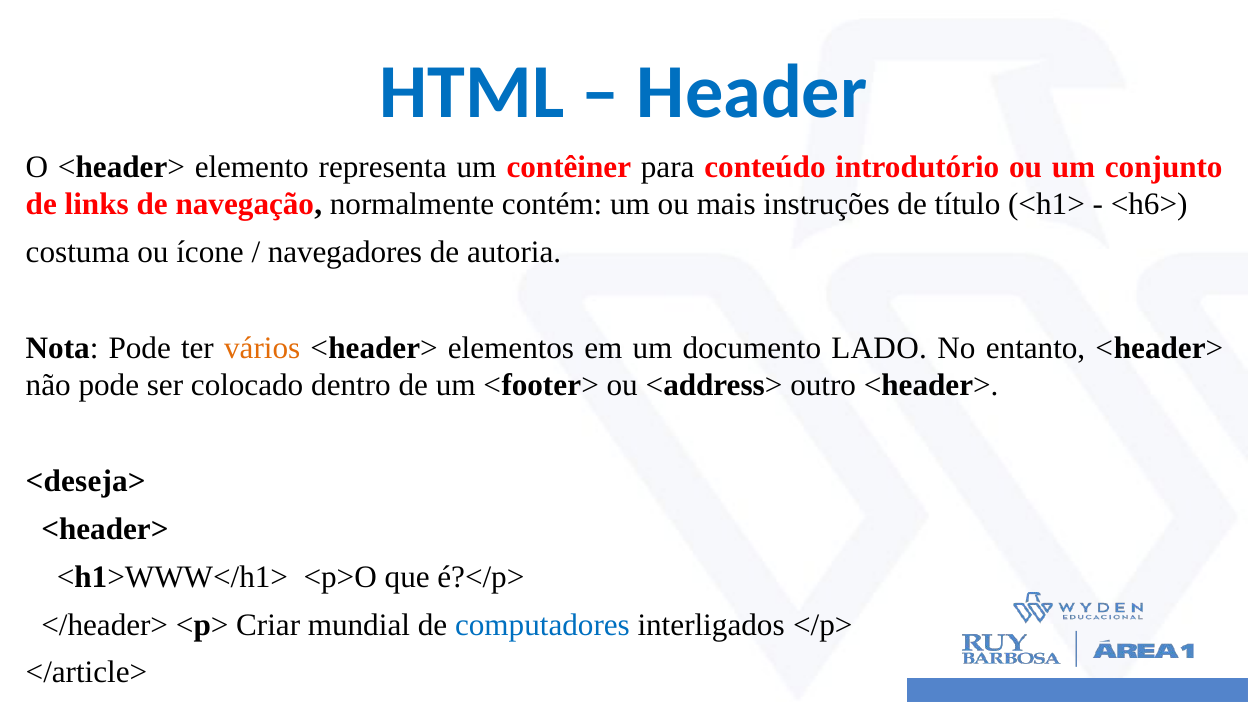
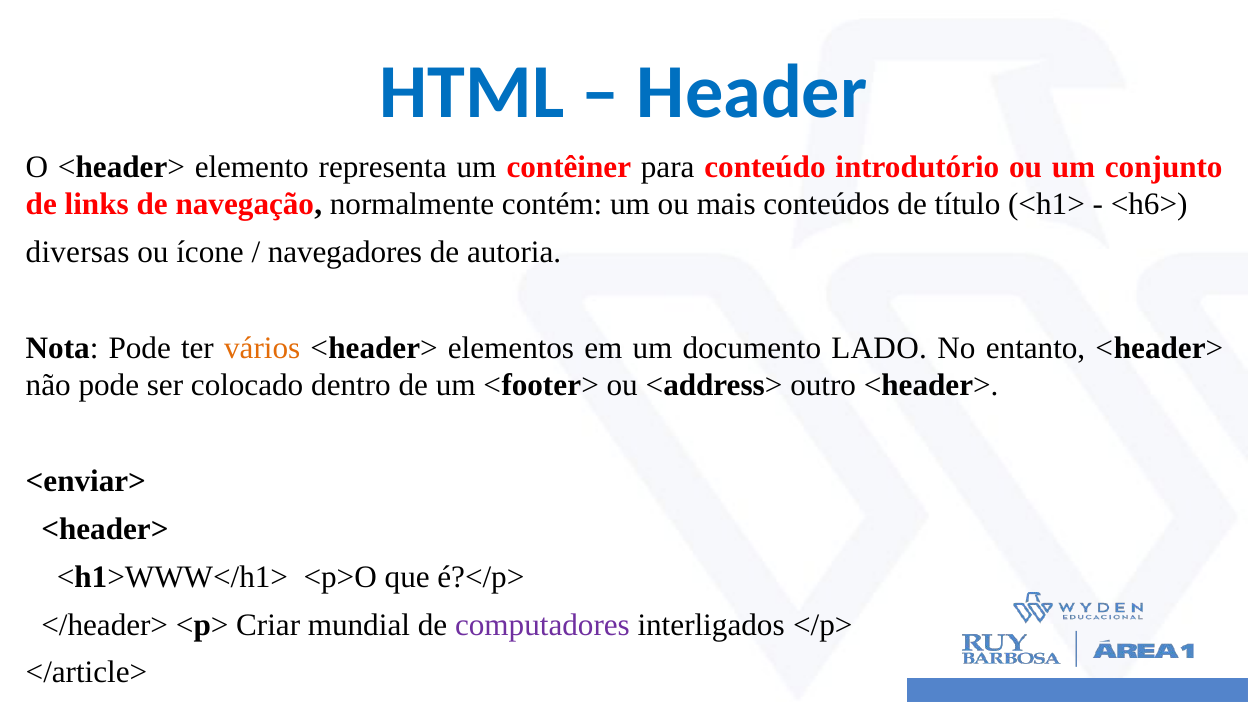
instruções: instruções -> conteúdos
costuma: costuma -> diversas
<deseja>: <deseja> -> <enviar>
computadores colour: blue -> purple
